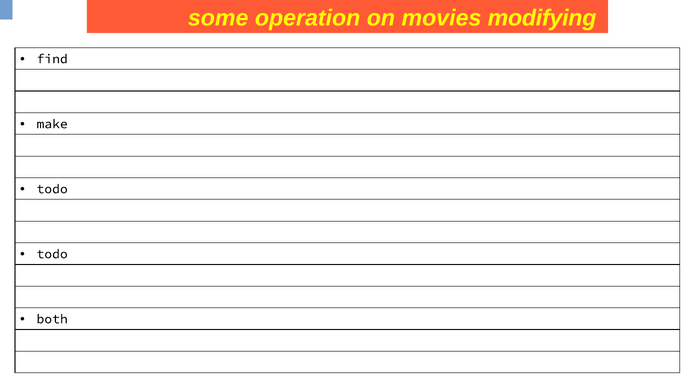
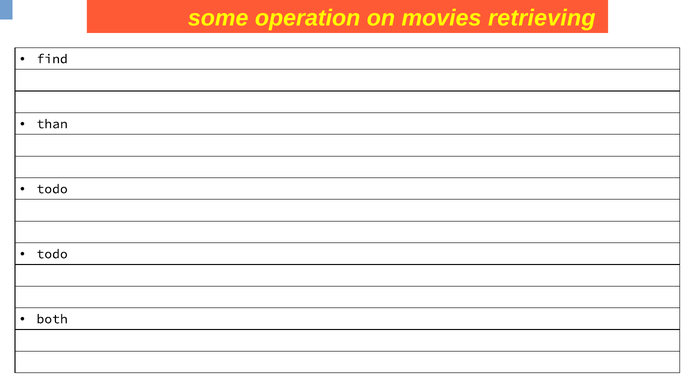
modifying: modifying -> retrieving
make: make -> than
